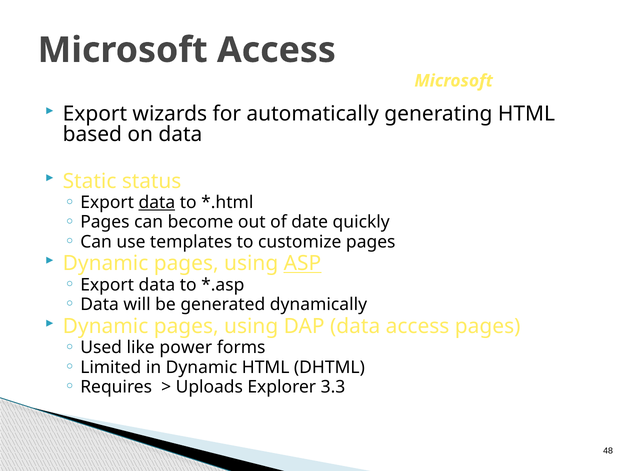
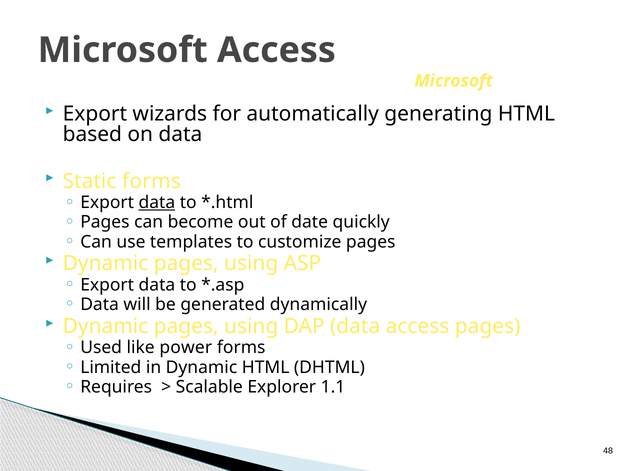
Static status: status -> forms
ASP underline: present -> none
Uploads: Uploads -> Scalable
3.3: 3.3 -> 1.1
